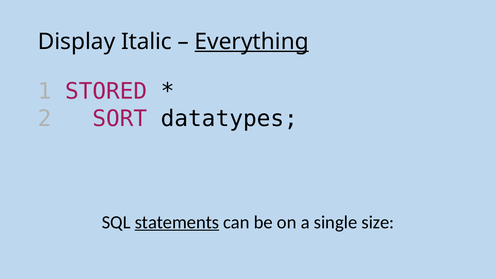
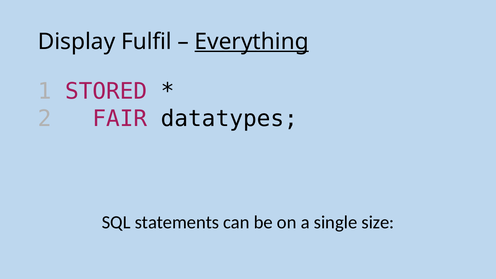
Italic: Italic -> Fulfil
SORT: SORT -> FAIR
statements underline: present -> none
